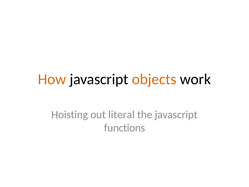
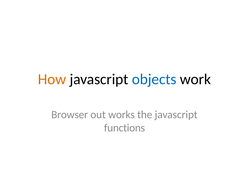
objects colour: orange -> blue
Hoisting: Hoisting -> Browser
literal: literal -> works
